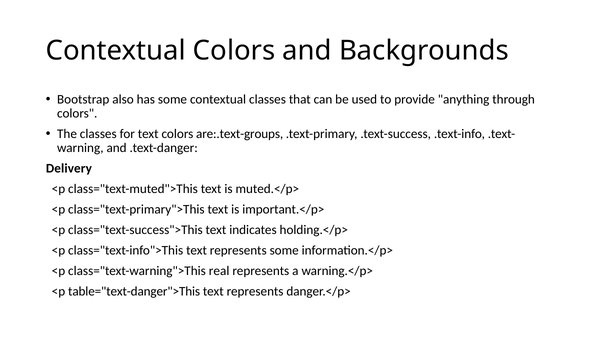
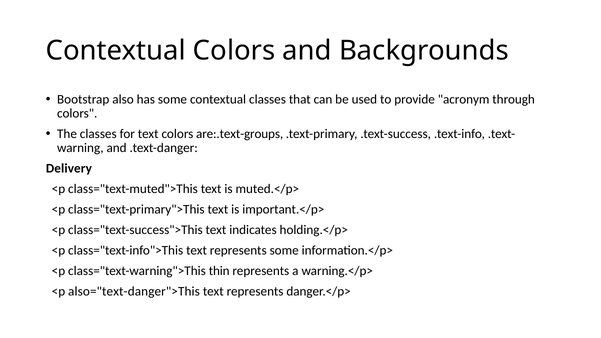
anything: anything -> acronym
real: real -> thin
table="text-danger">This: table="text-danger">This -> also="text-danger">This
